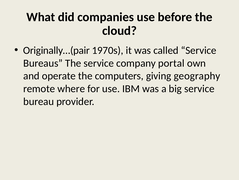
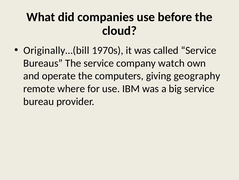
Originally…(pair: Originally…(pair -> Originally…(bill
portal: portal -> watch
